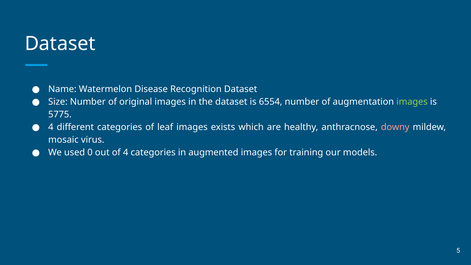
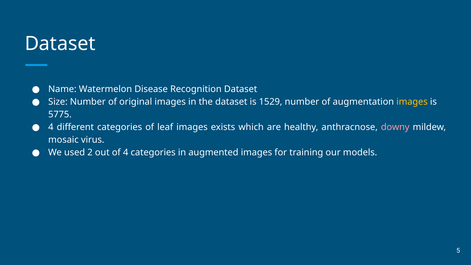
6554: 6554 -> 1529
images at (412, 102) colour: light green -> yellow
0: 0 -> 2
